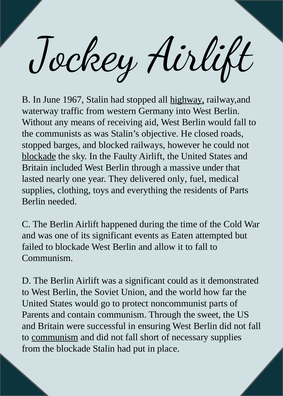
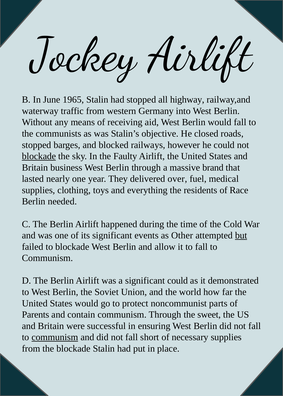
1967: 1967 -> 1965
highway underline: present -> none
included: included -> business
under: under -> brand
only: only -> over
of Parts: Parts -> Race
Eaten: Eaten -> Other
but underline: none -> present
